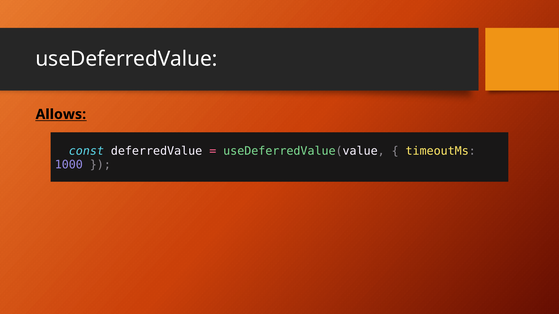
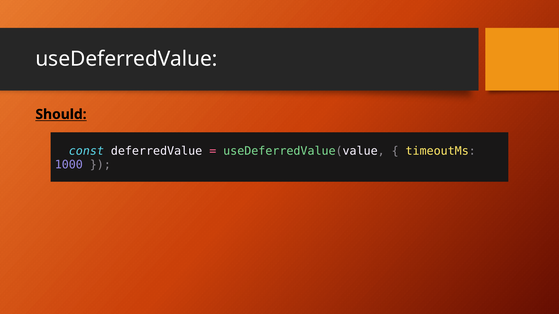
Allows: Allows -> Should
